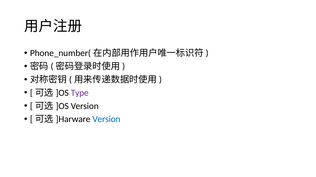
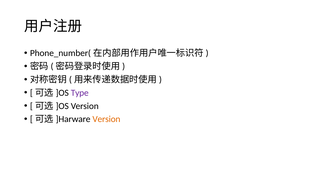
Version at (106, 120) colour: blue -> orange
